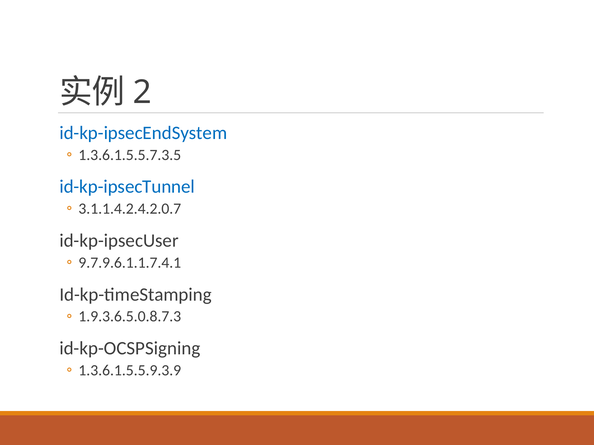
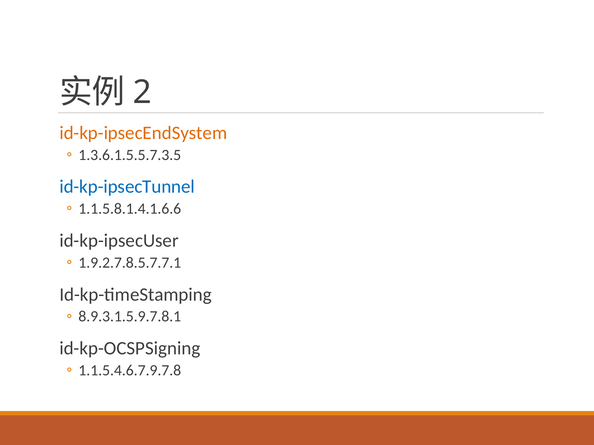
id-kp-ipsecEndSystem colour: blue -> orange
3.1.1.4.2.4.2.0.7: 3.1.1.4.2.4.2.0.7 -> 1.1.5.8.1.4.1.6.6
9.7.9.6.1.1.7.4.1: 9.7.9.6.1.1.7.4.1 -> 1.9.2.7.8.5.7.7.1
1.9.3.6.5.0.8.7.3: 1.9.3.6.5.0.8.7.3 -> 8.9.3.1.5.9.7.8.1
1.3.6.1.5.5.9.3.9: 1.3.6.1.5.5.9.3.9 -> 1.1.5.4.6.7.9.7.8
